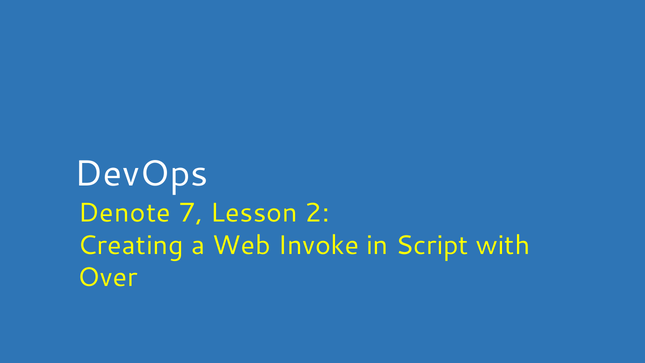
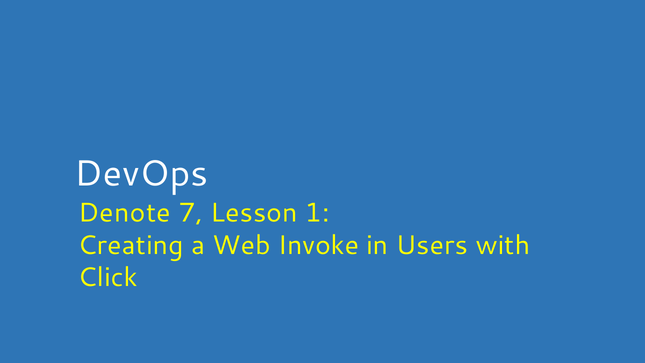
2: 2 -> 1
Script: Script -> Users
Over: Over -> Click
